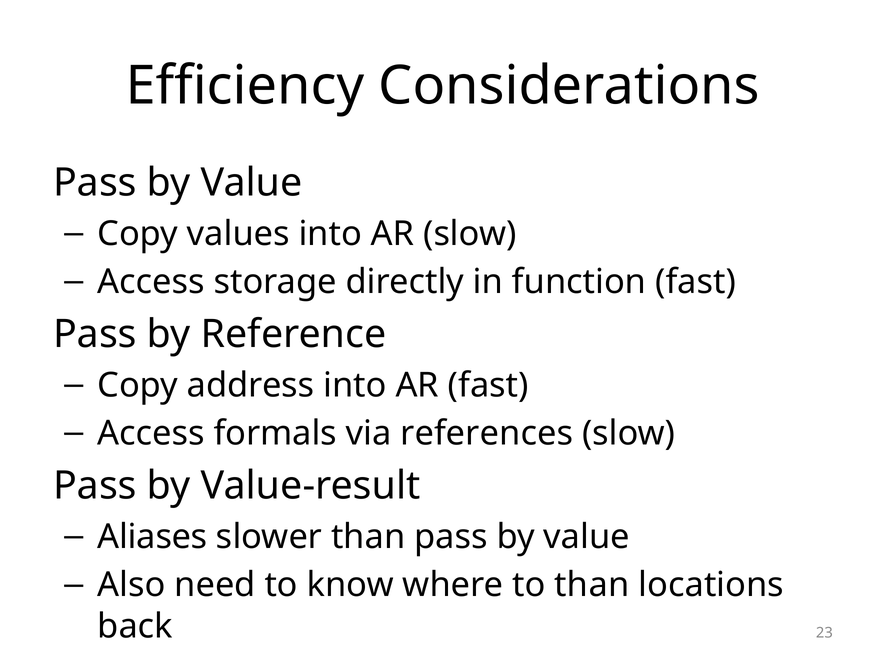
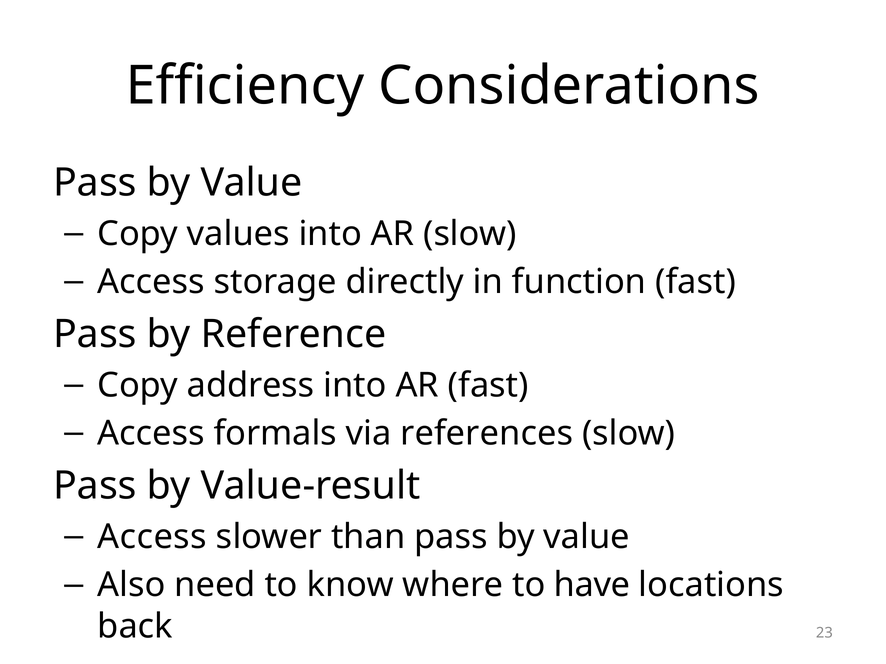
Aliases at (152, 537): Aliases -> Access
to than: than -> have
